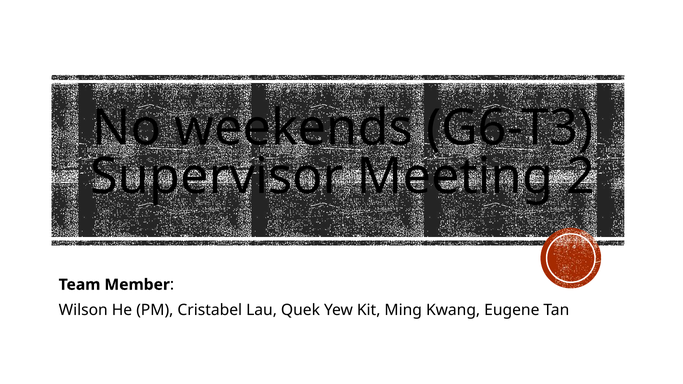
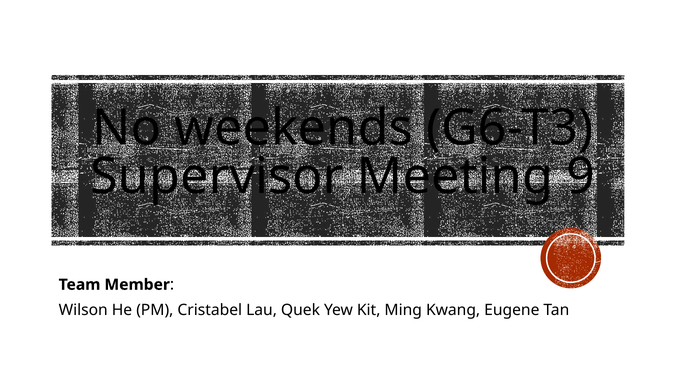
2: 2 -> 9
